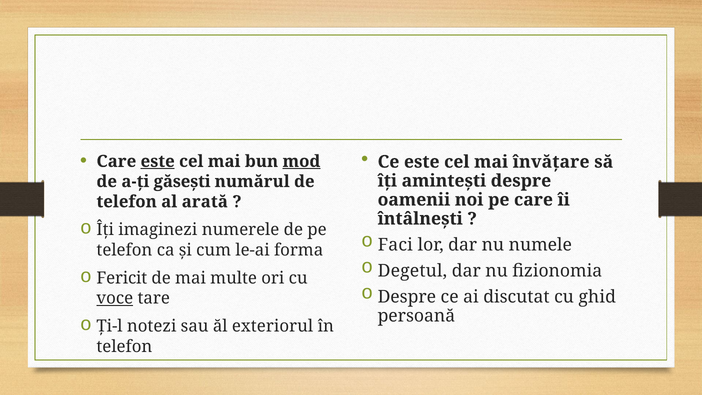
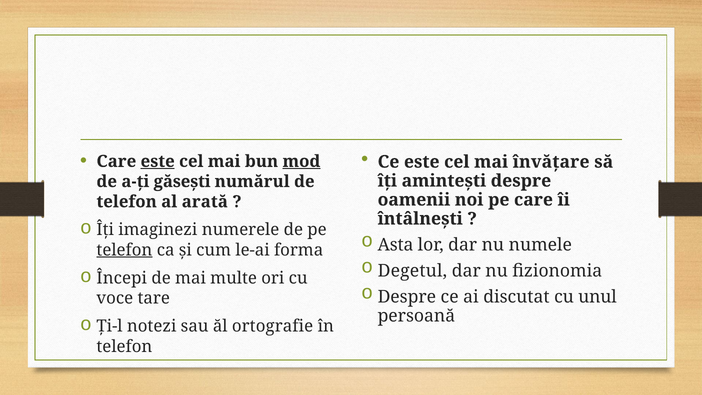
Faci: Faci -> Asta
telefon at (124, 250) underline: none -> present
Fericit: Fericit -> Începi
ghid: ghid -> unul
voce underline: present -> none
exteriorul: exteriorul -> ortografie
